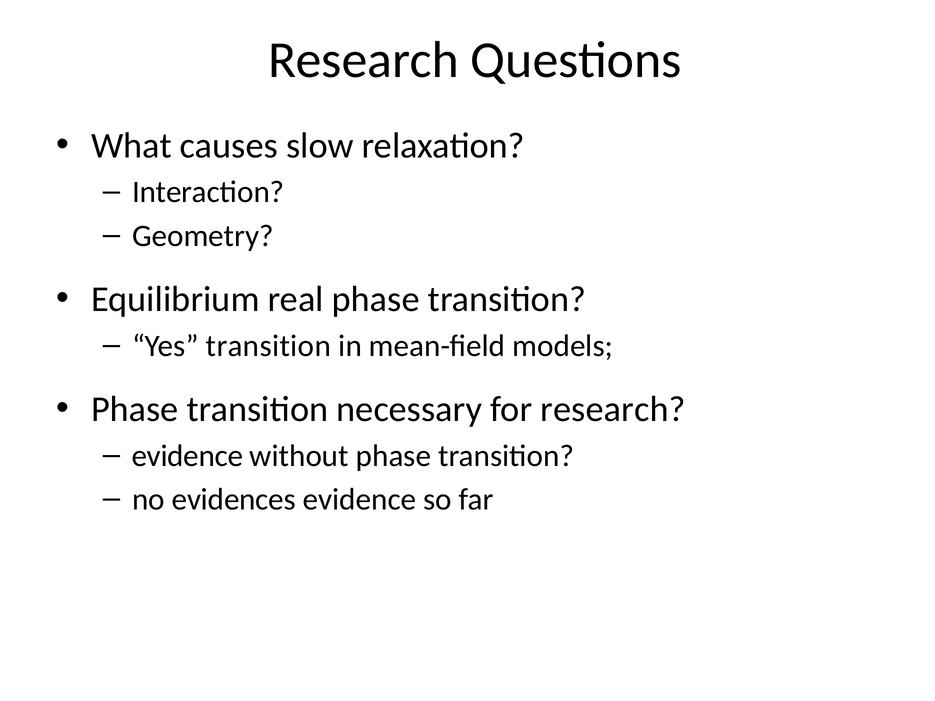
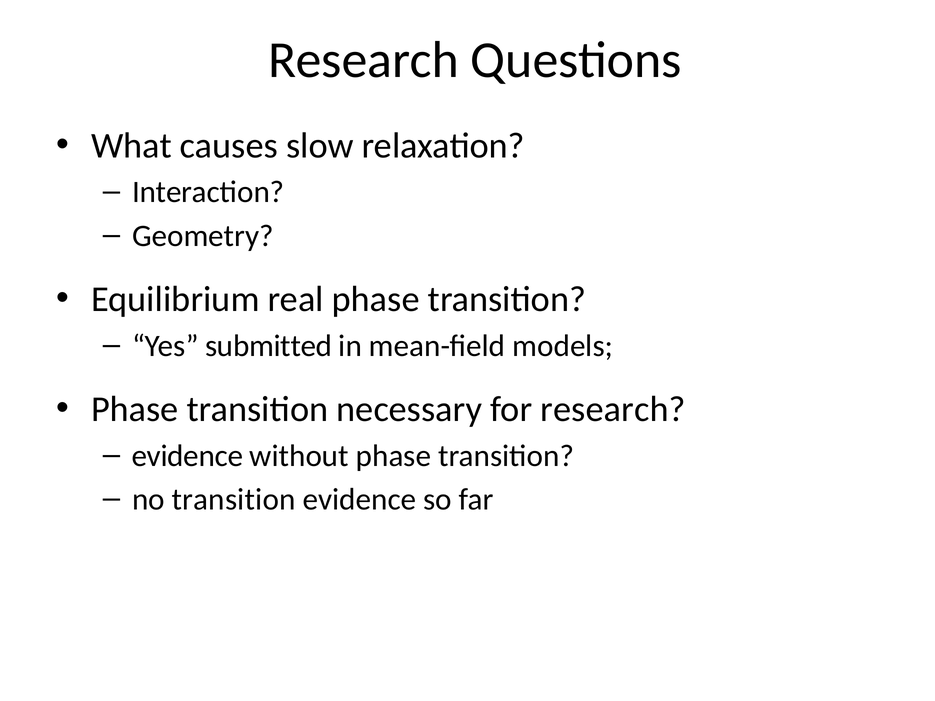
Yes transition: transition -> submitted
no evidences: evidences -> transition
